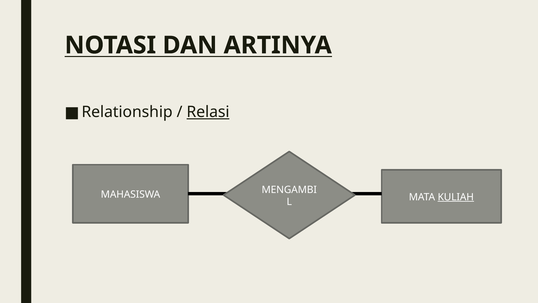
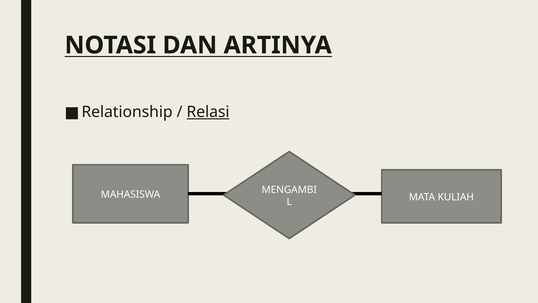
KULIAH underline: present -> none
